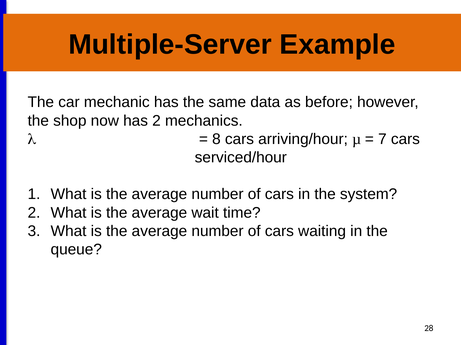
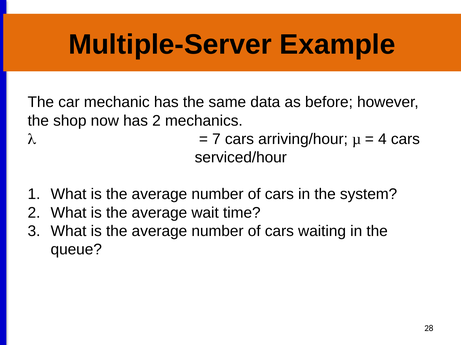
8: 8 -> 7
7: 7 -> 4
